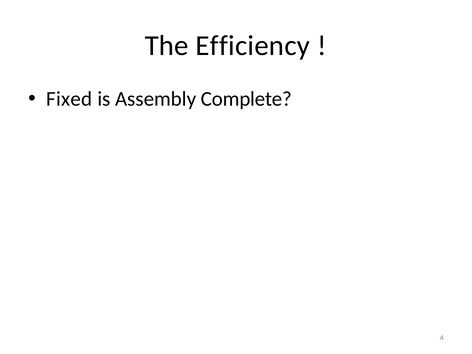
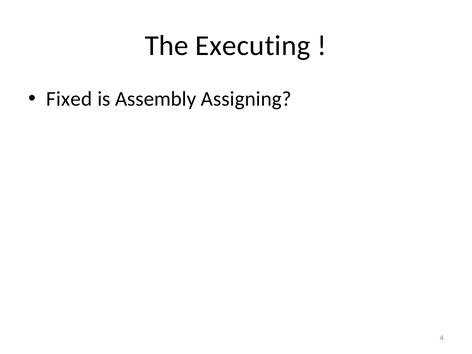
Efficiency: Efficiency -> Executing
Complete: Complete -> Assigning
